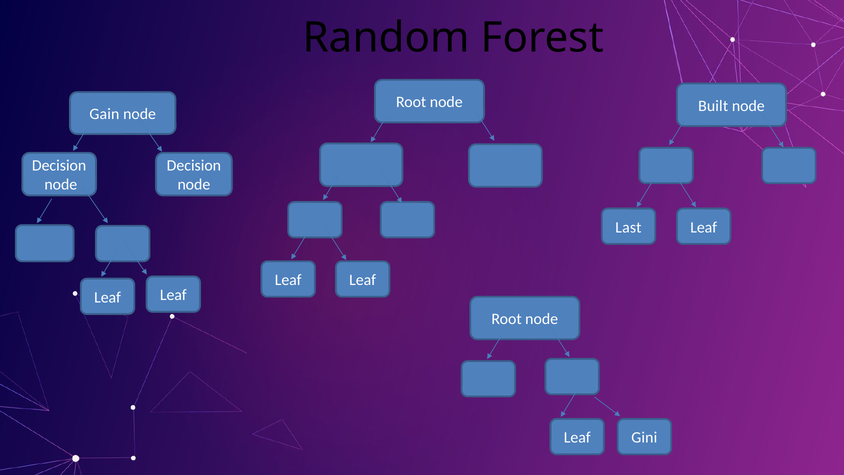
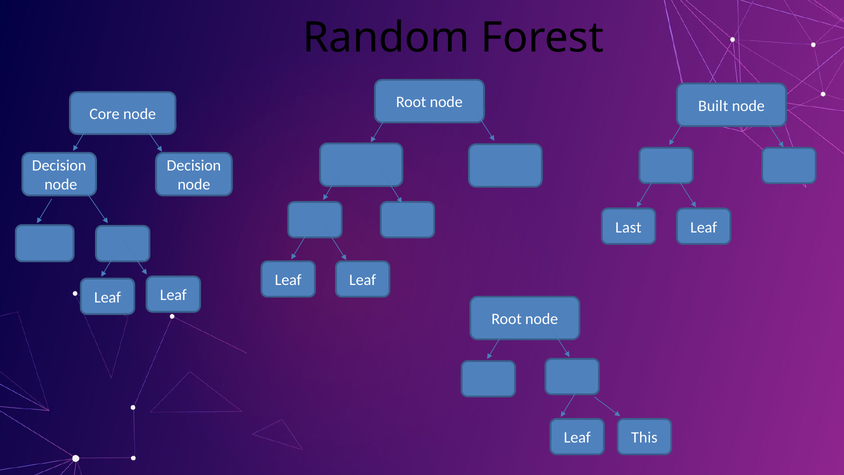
Gain: Gain -> Core
Gini: Gini -> This
